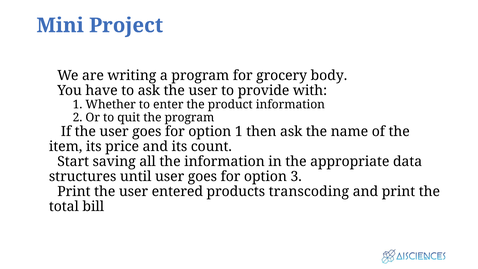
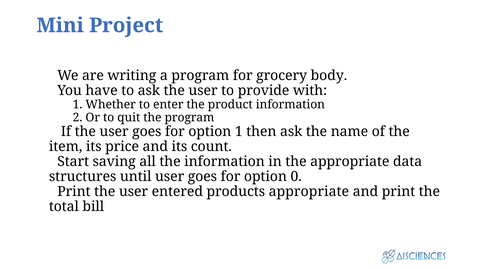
3: 3 -> 0
products transcoding: transcoding -> appropriate
